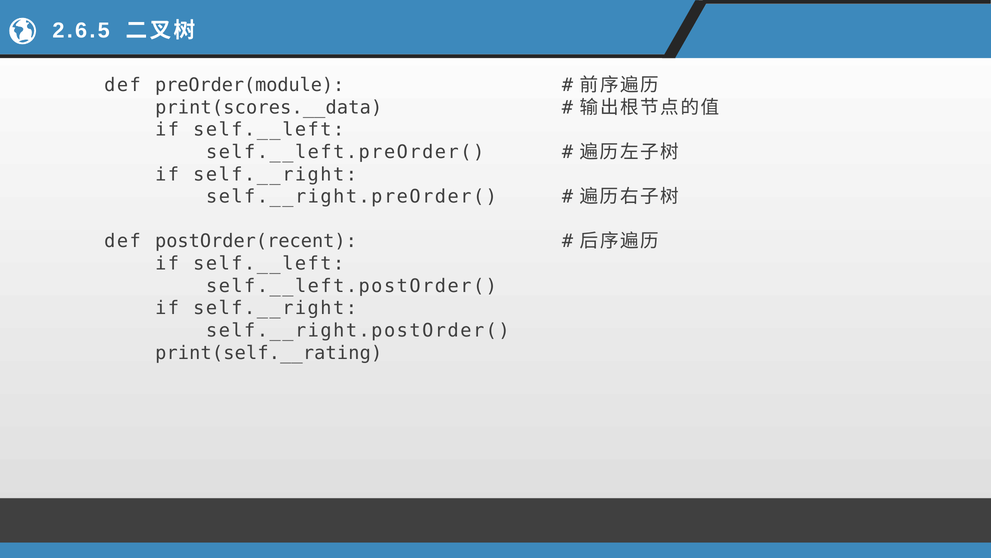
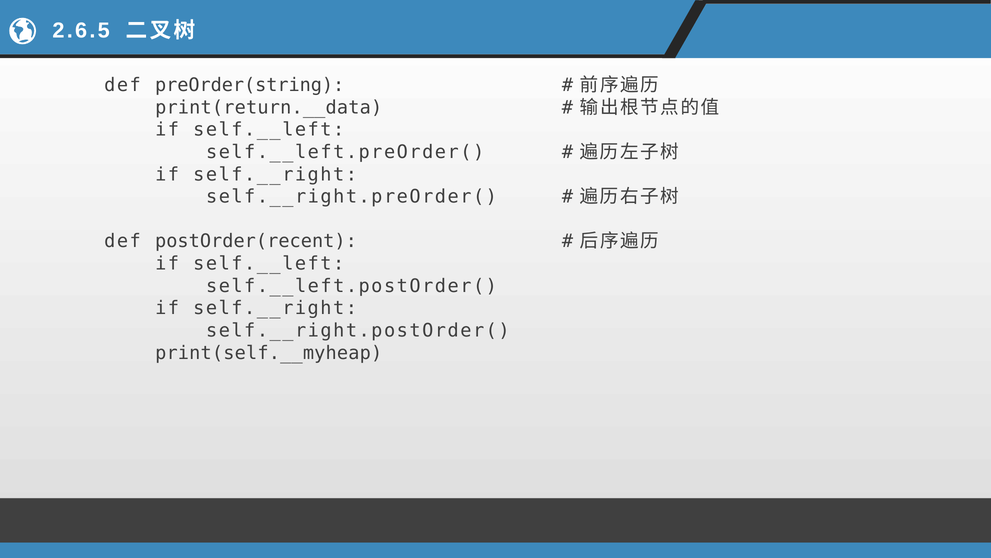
preOrder(module: preOrder(module -> preOrder(string
print(scores.__data: print(scores.__data -> print(return.__data
print(self.__rating: print(self.__rating -> print(self.__myheap
